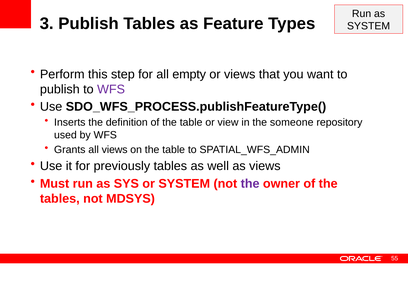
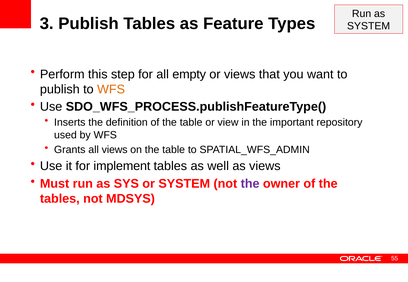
WFS at (111, 89) colour: purple -> orange
someone: someone -> important
previously: previously -> implement
